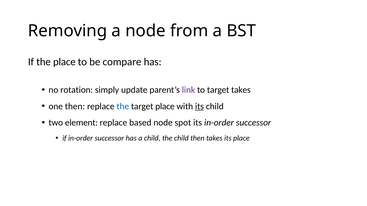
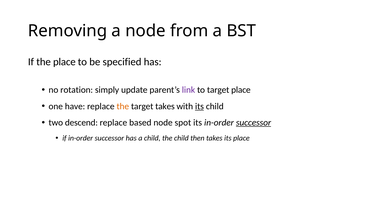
compare: compare -> specified
target takes: takes -> place
one then: then -> have
the at (123, 106) colour: blue -> orange
target place: place -> takes
element: element -> descend
successor at (254, 123) underline: none -> present
